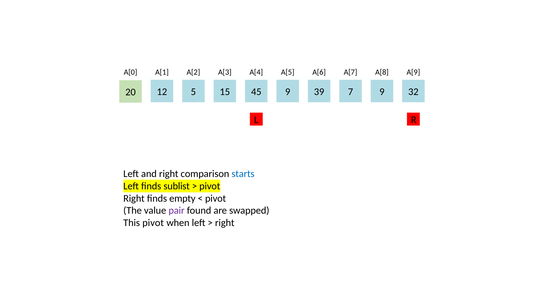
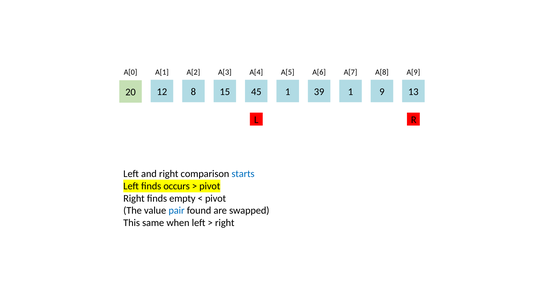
5: 5 -> 8
20 9: 9 -> 1
39 7: 7 -> 1
32: 32 -> 13
sublist: sublist -> occurs
pair colour: purple -> blue
This pivot: pivot -> same
